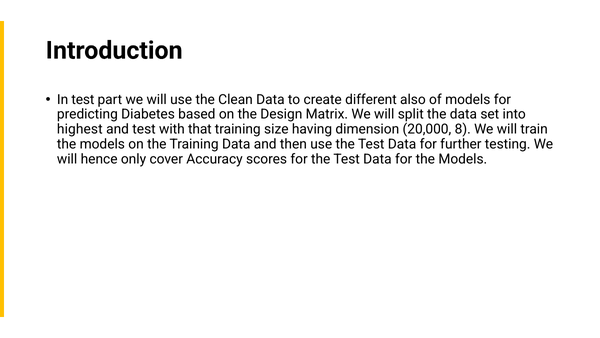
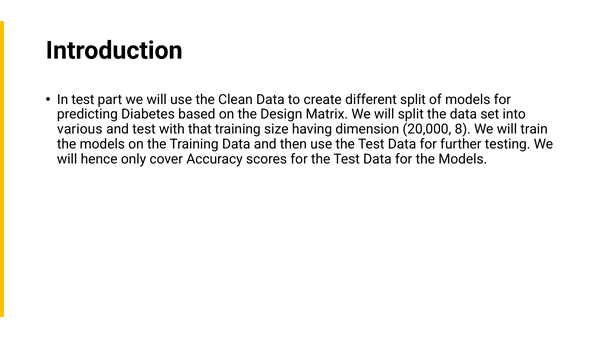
different also: also -> split
highest: highest -> various
